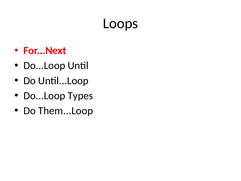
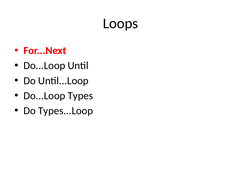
Them...Loop: Them...Loop -> Types...Loop
